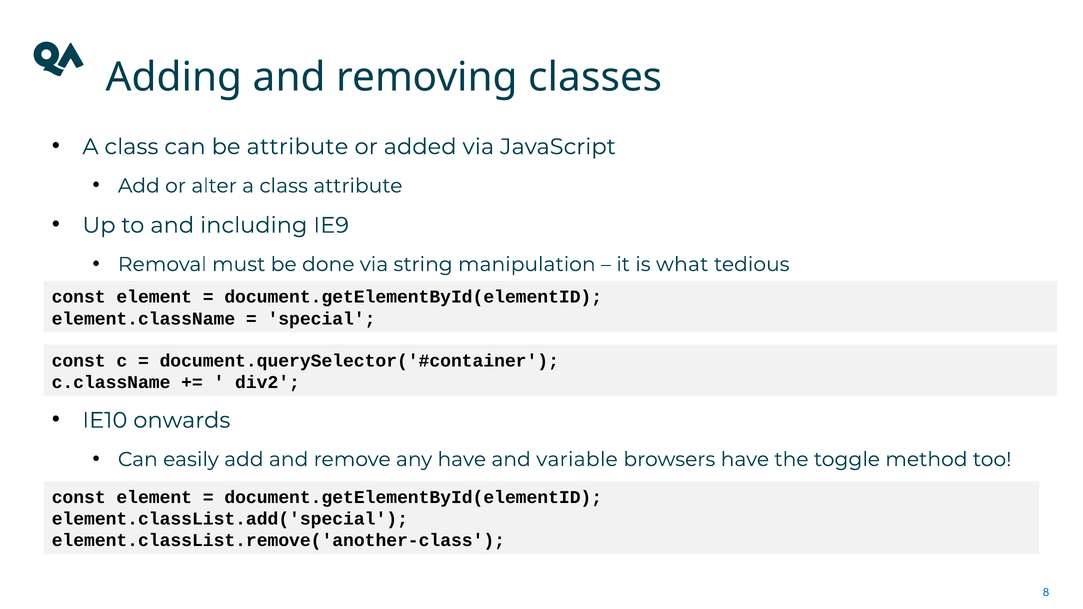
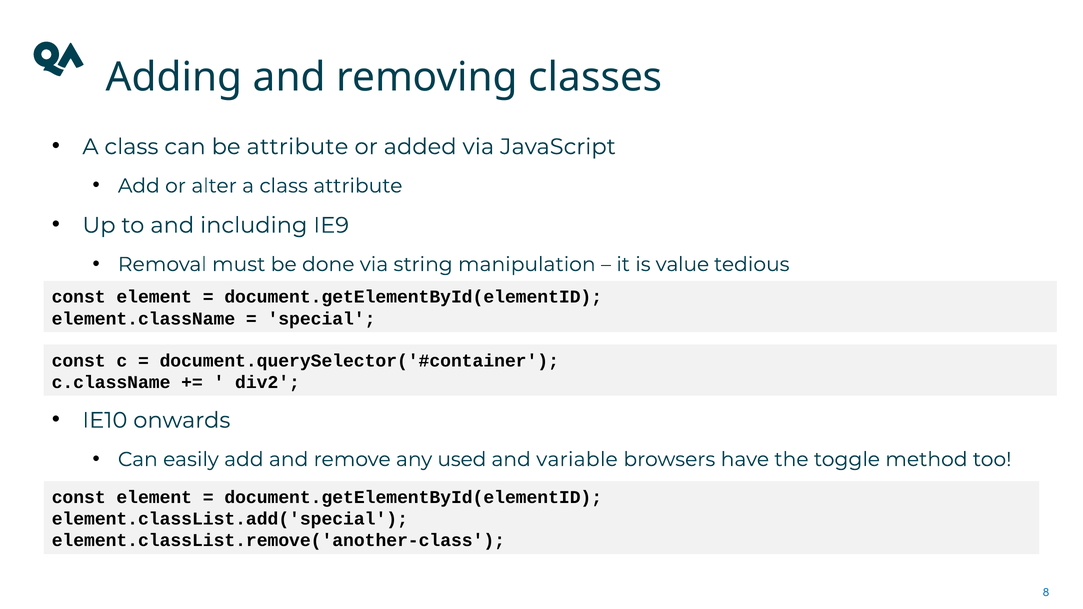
what: what -> value
any have: have -> used
